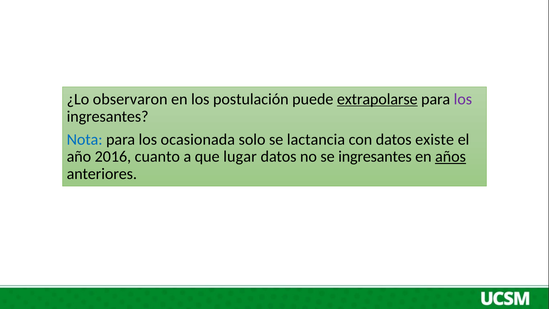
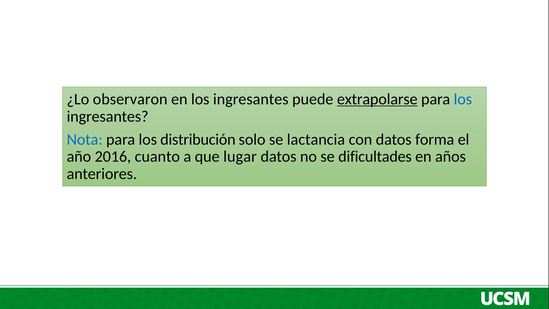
en los postulación: postulación -> ingresantes
los at (463, 99) colour: purple -> blue
ocasionada: ocasionada -> distribución
existe: existe -> forma
se ingresantes: ingresantes -> dificultades
años underline: present -> none
